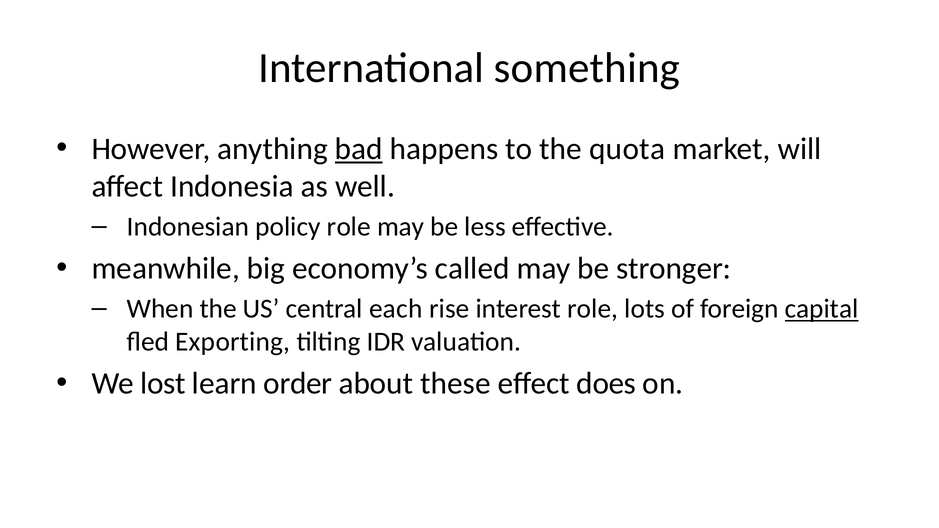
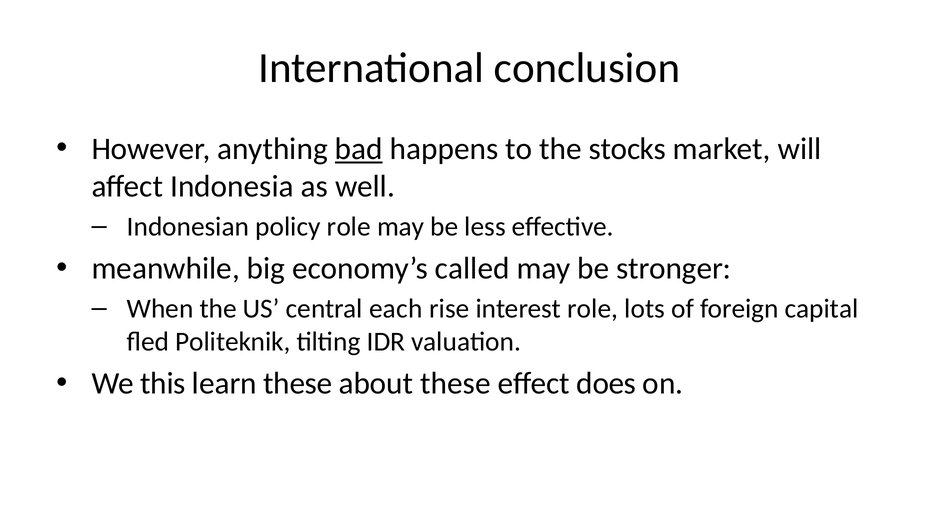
something: something -> conclusion
quota: quota -> stocks
capital underline: present -> none
Exporting: Exporting -> Politeknik
lost: lost -> this
learn order: order -> these
